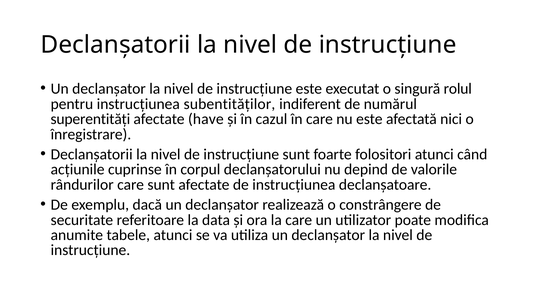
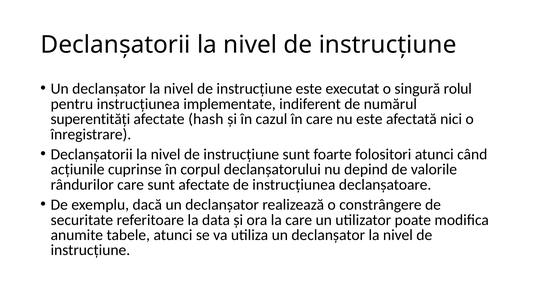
subentităţilor: subentităţilor -> implementate
have: have -> hash
